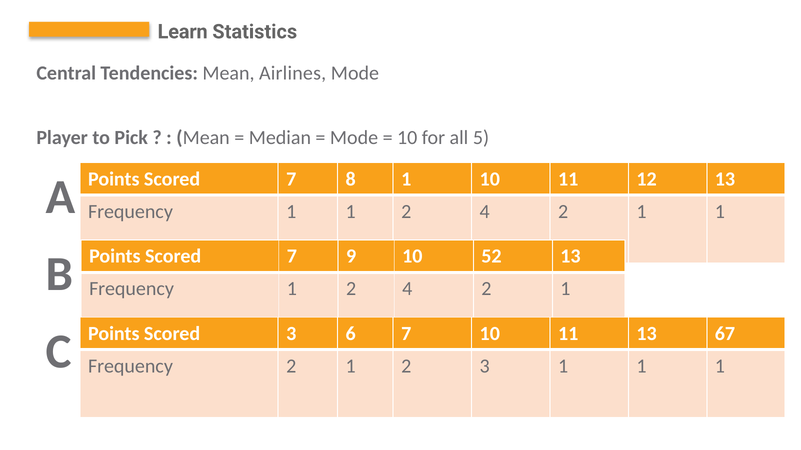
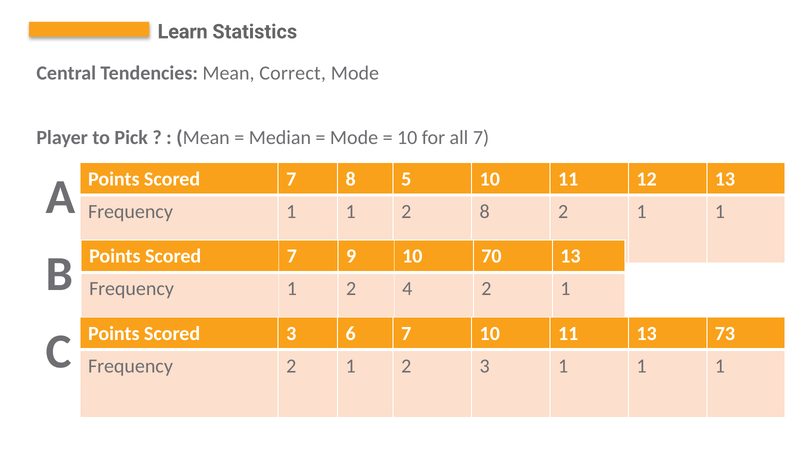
Airlines: Airlines -> Correct
all 5: 5 -> 7
8 1: 1 -> 5
1 1 2 4: 4 -> 8
52: 52 -> 70
67: 67 -> 73
